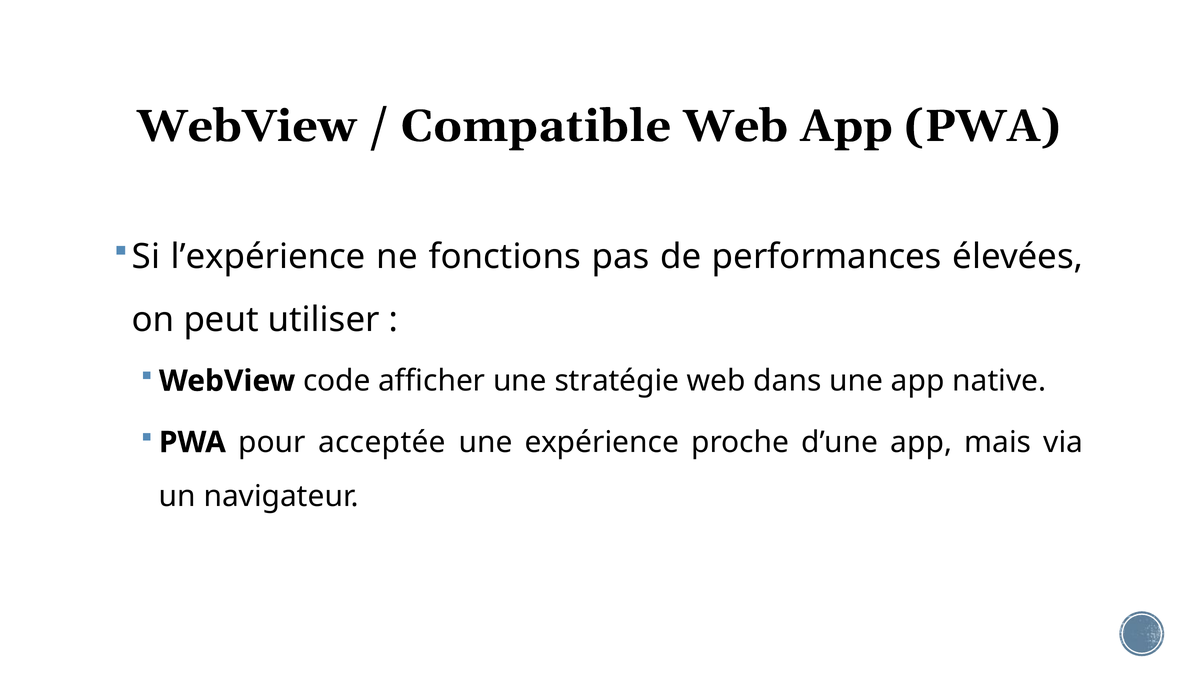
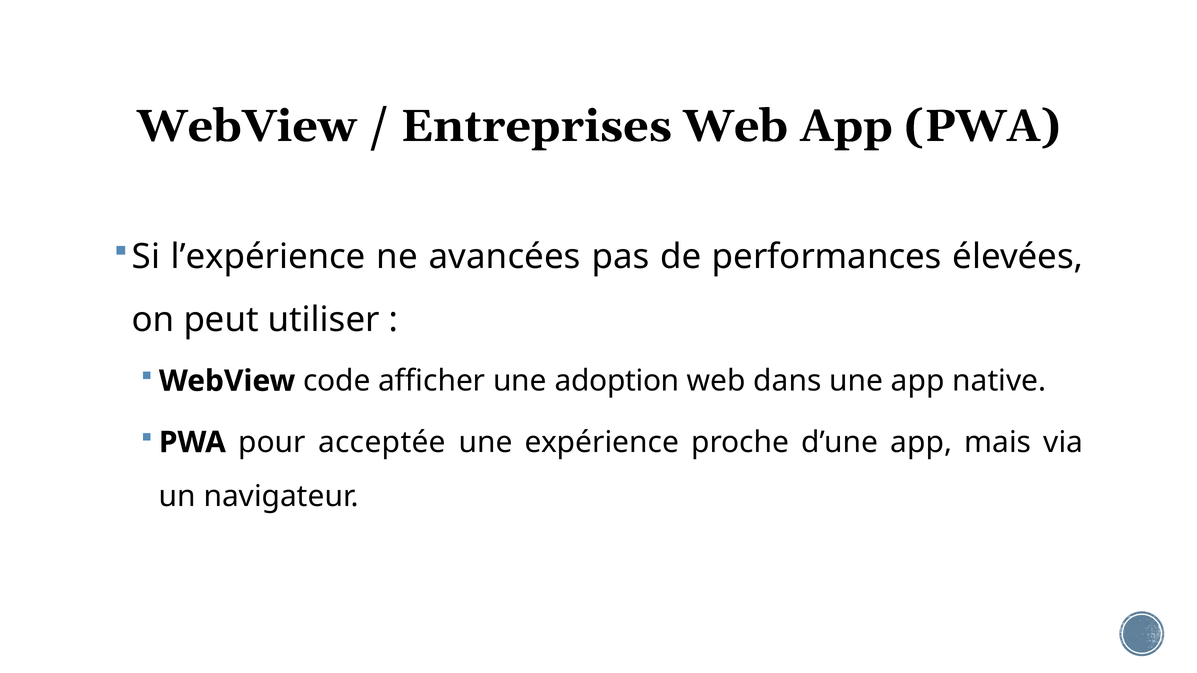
Compatible: Compatible -> Entreprises
fonctions: fonctions -> avancées
stratégie: stratégie -> adoption
